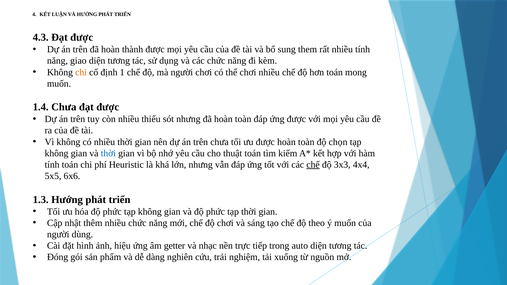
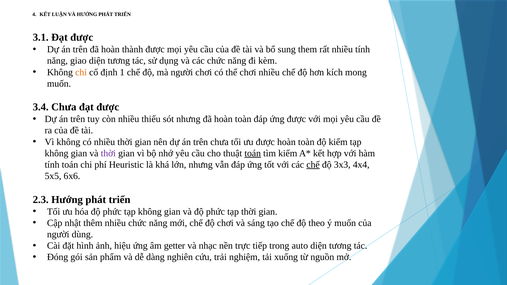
4.3: 4.3 -> 3.1
hơn toán: toán -> kích
1.4: 1.4 -> 3.4
độ chọn: chọn -> kiếm
thời at (108, 153) colour: blue -> purple
toán at (253, 153) underline: none -> present
1.3: 1.3 -> 2.3
